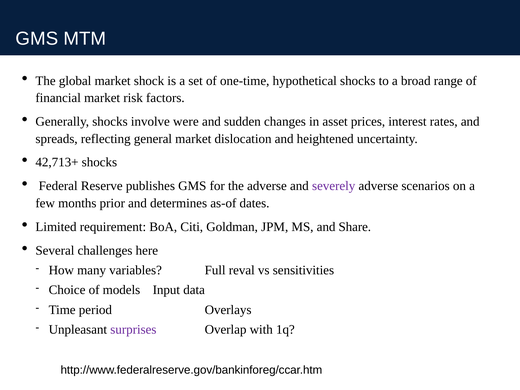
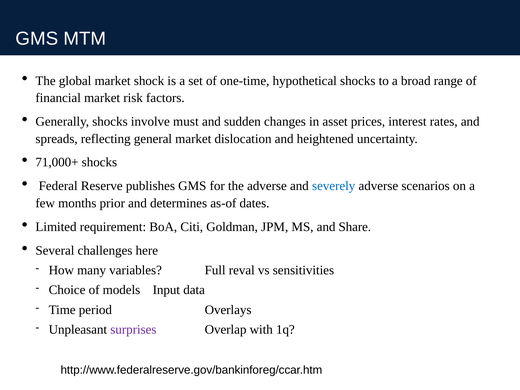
were: were -> must
42,713+: 42,713+ -> 71,000+
severely colour: purple -> blue
